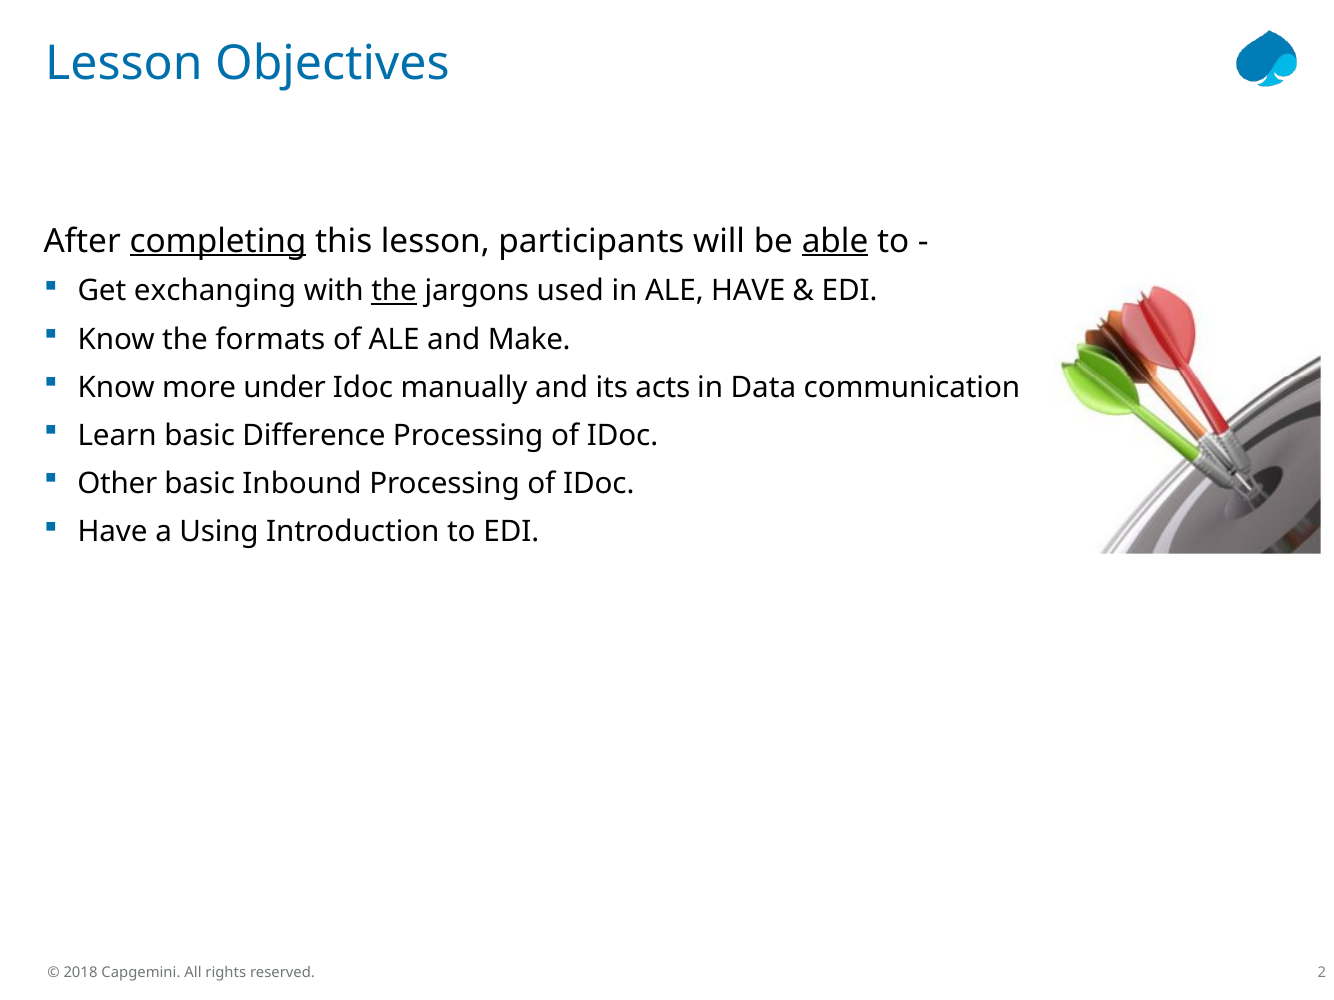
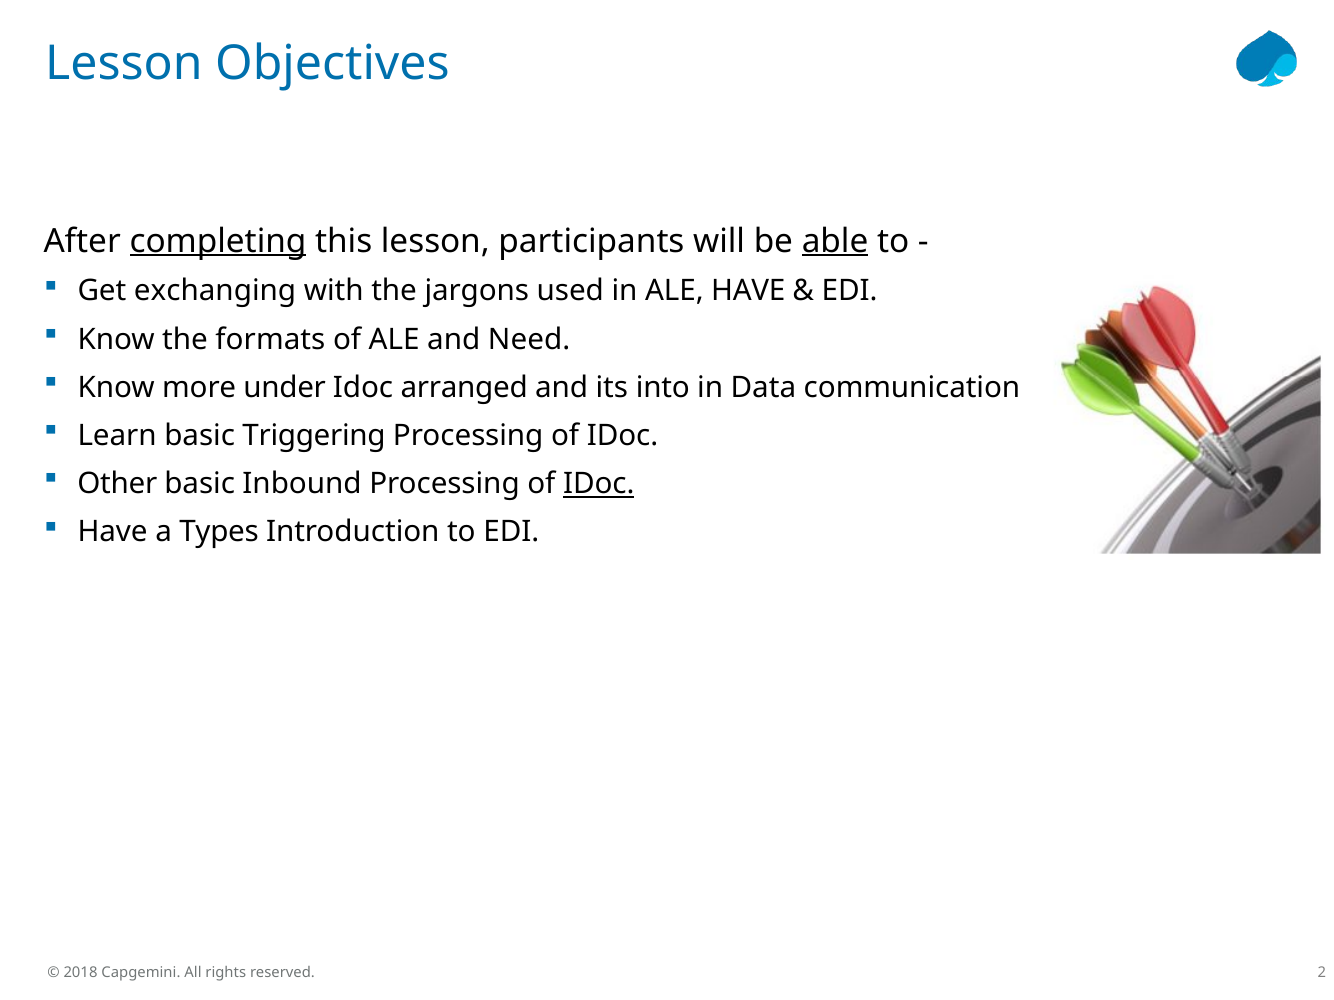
the at (394, 291) underline: present -> none
Make: Make -> Need
manually: manually -> arranged
acts: acts -> into
Difference: Difference -> Triggering
IDoc at (599, 484) underline: none -> present
Using: Using -> Types
